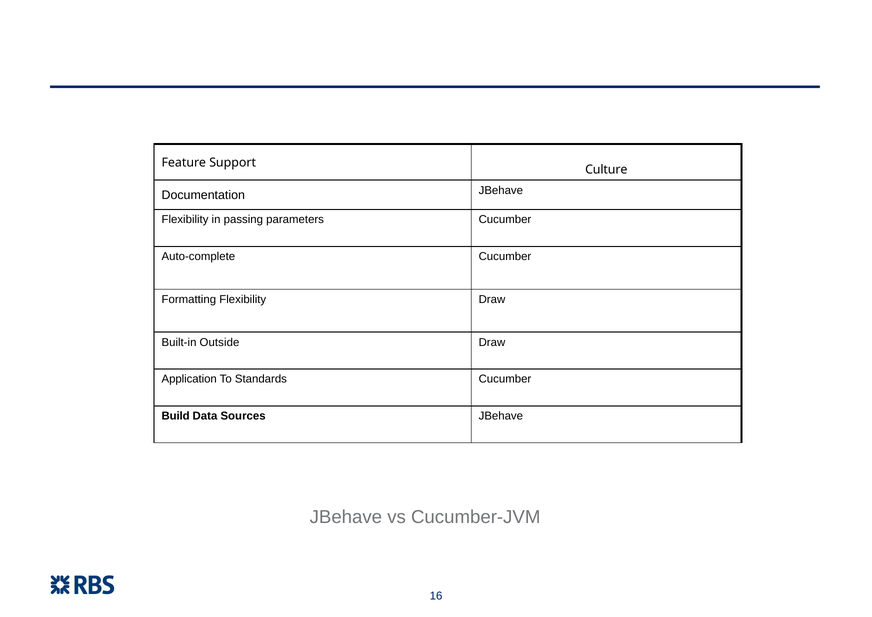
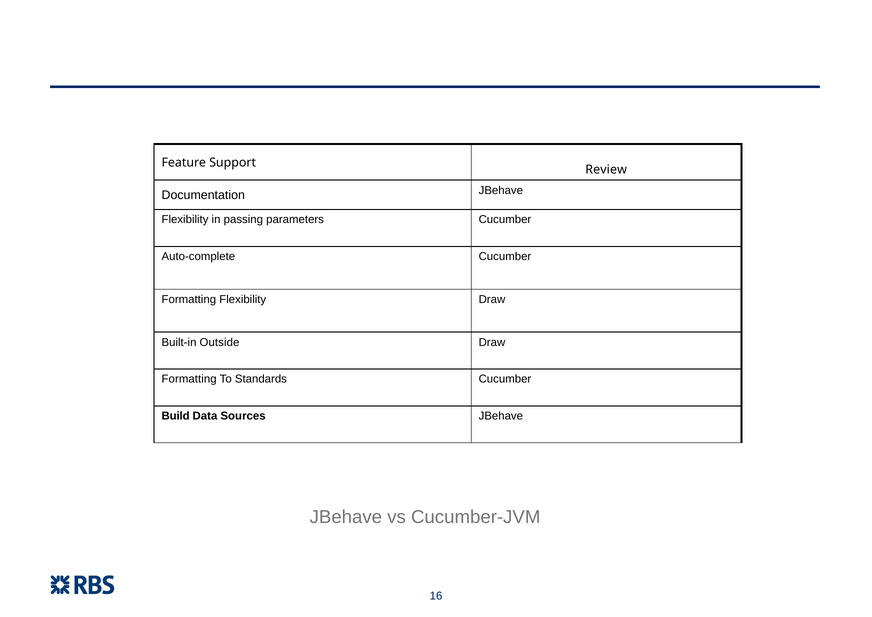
Culture: Culture -> Review
Application at (189, 379): Application -> Formatting
